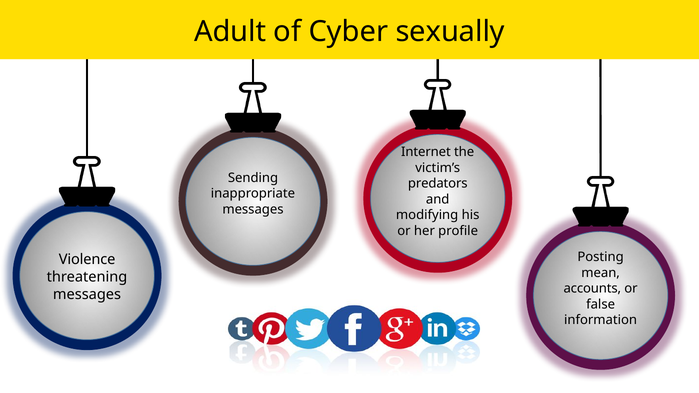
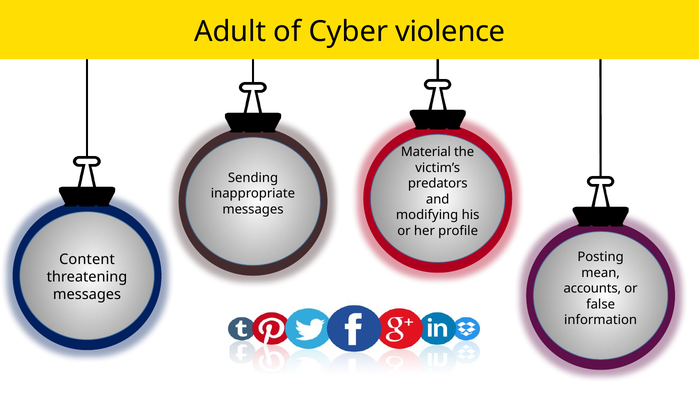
sexually: sexually -> violence
Internet: Internet -> Material
Violence: Violence -> Content
